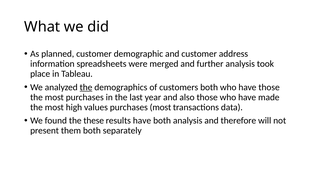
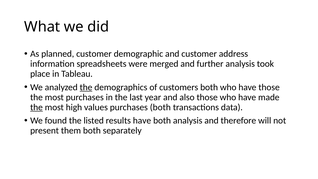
the at (36, 107) underline: none -> present
purchases most: most -> both
these: these -> listed
